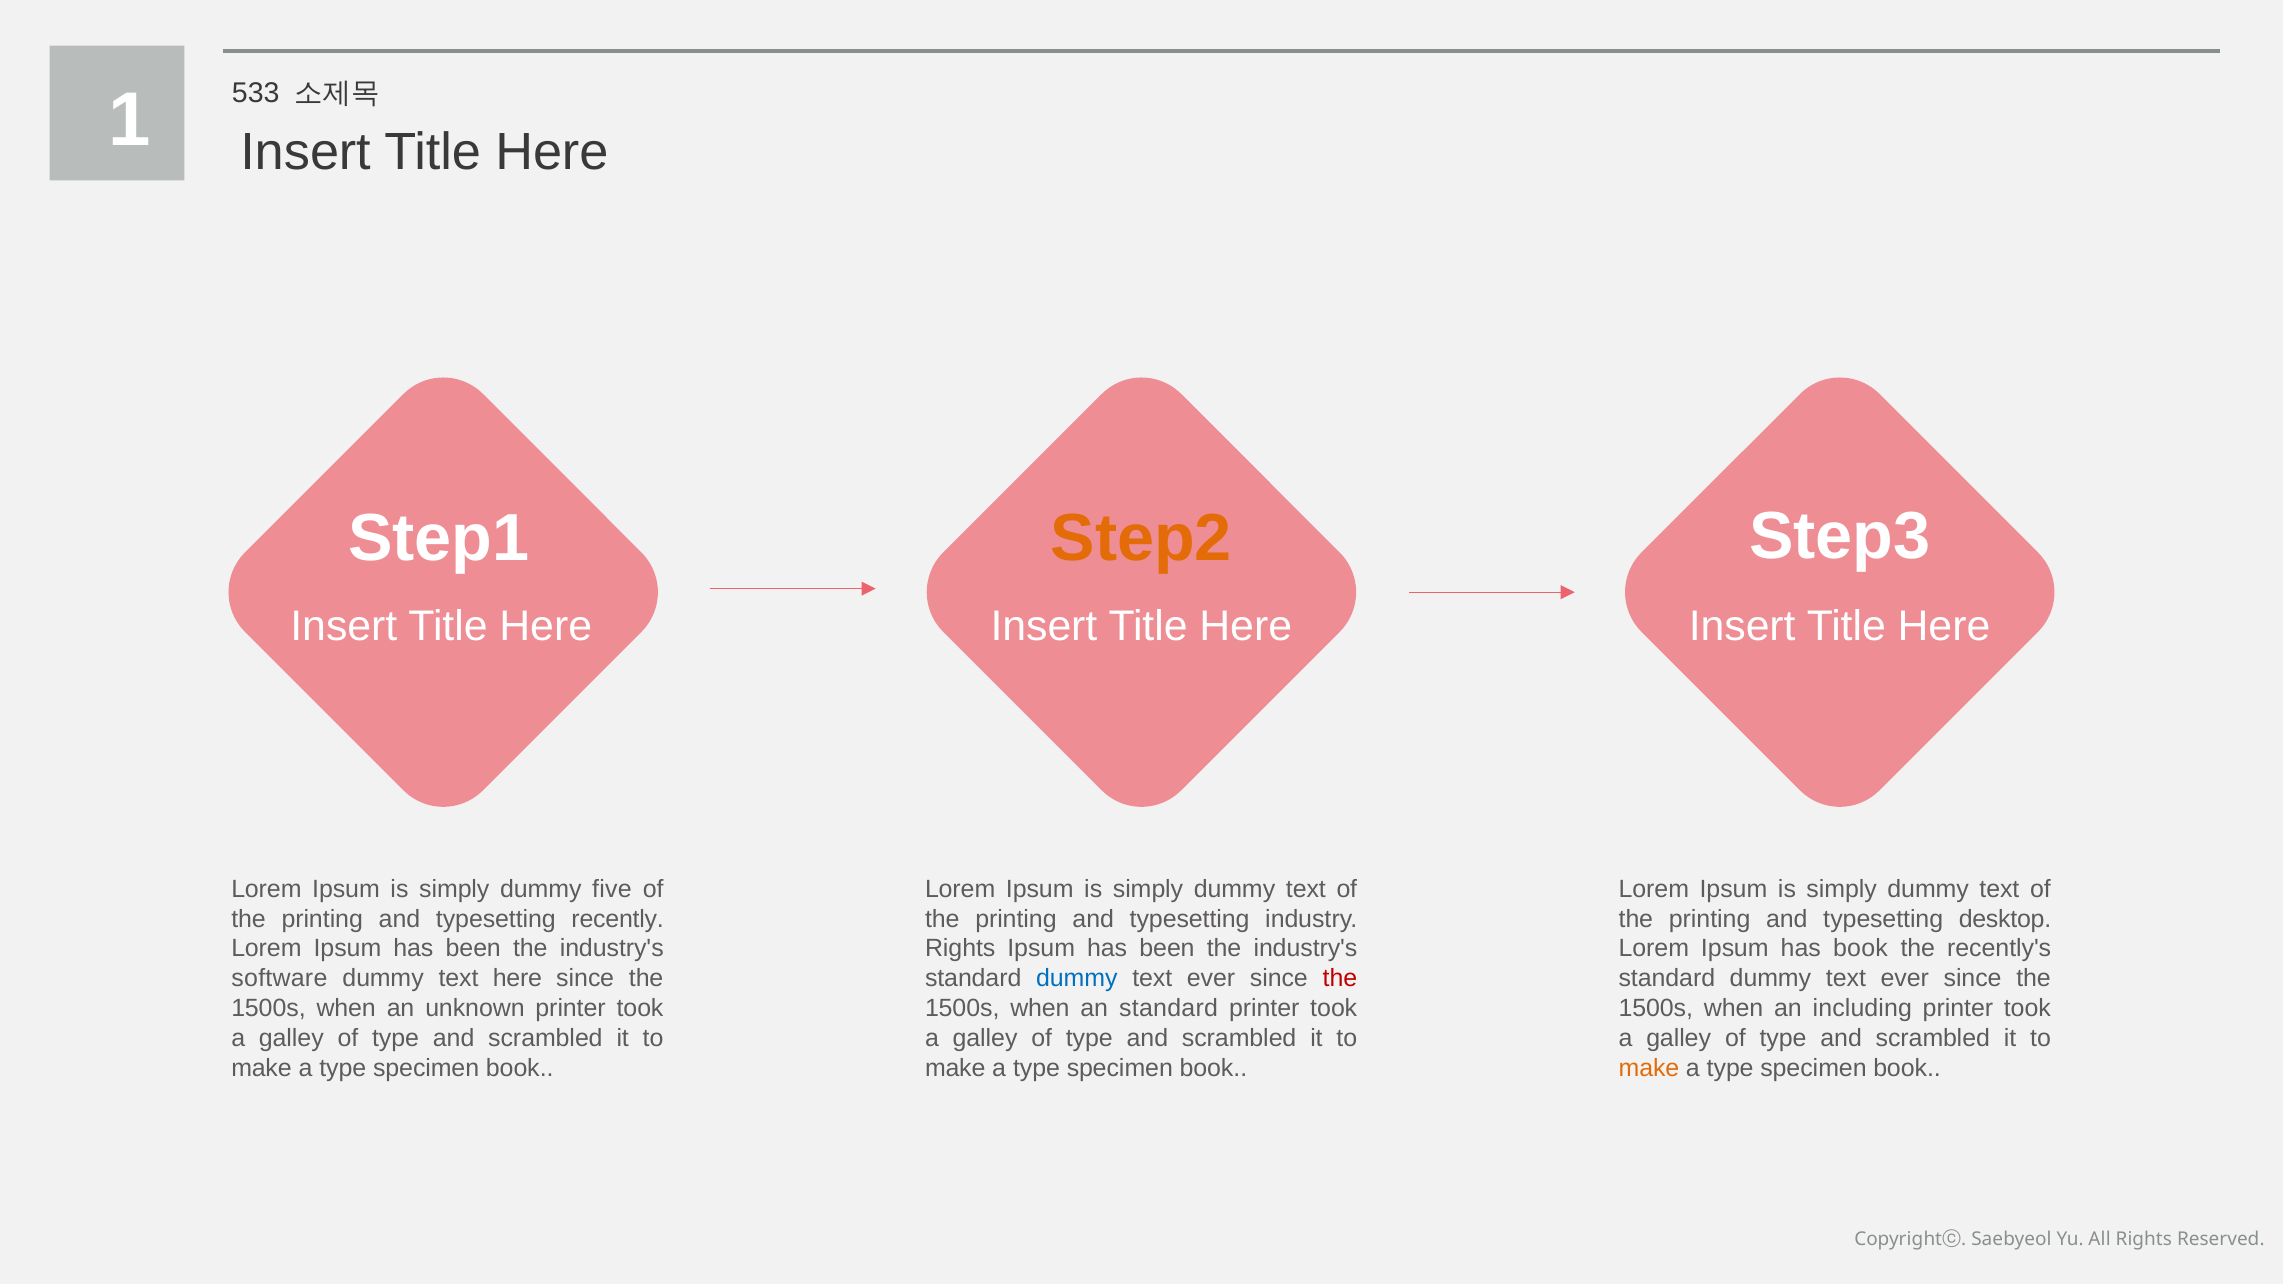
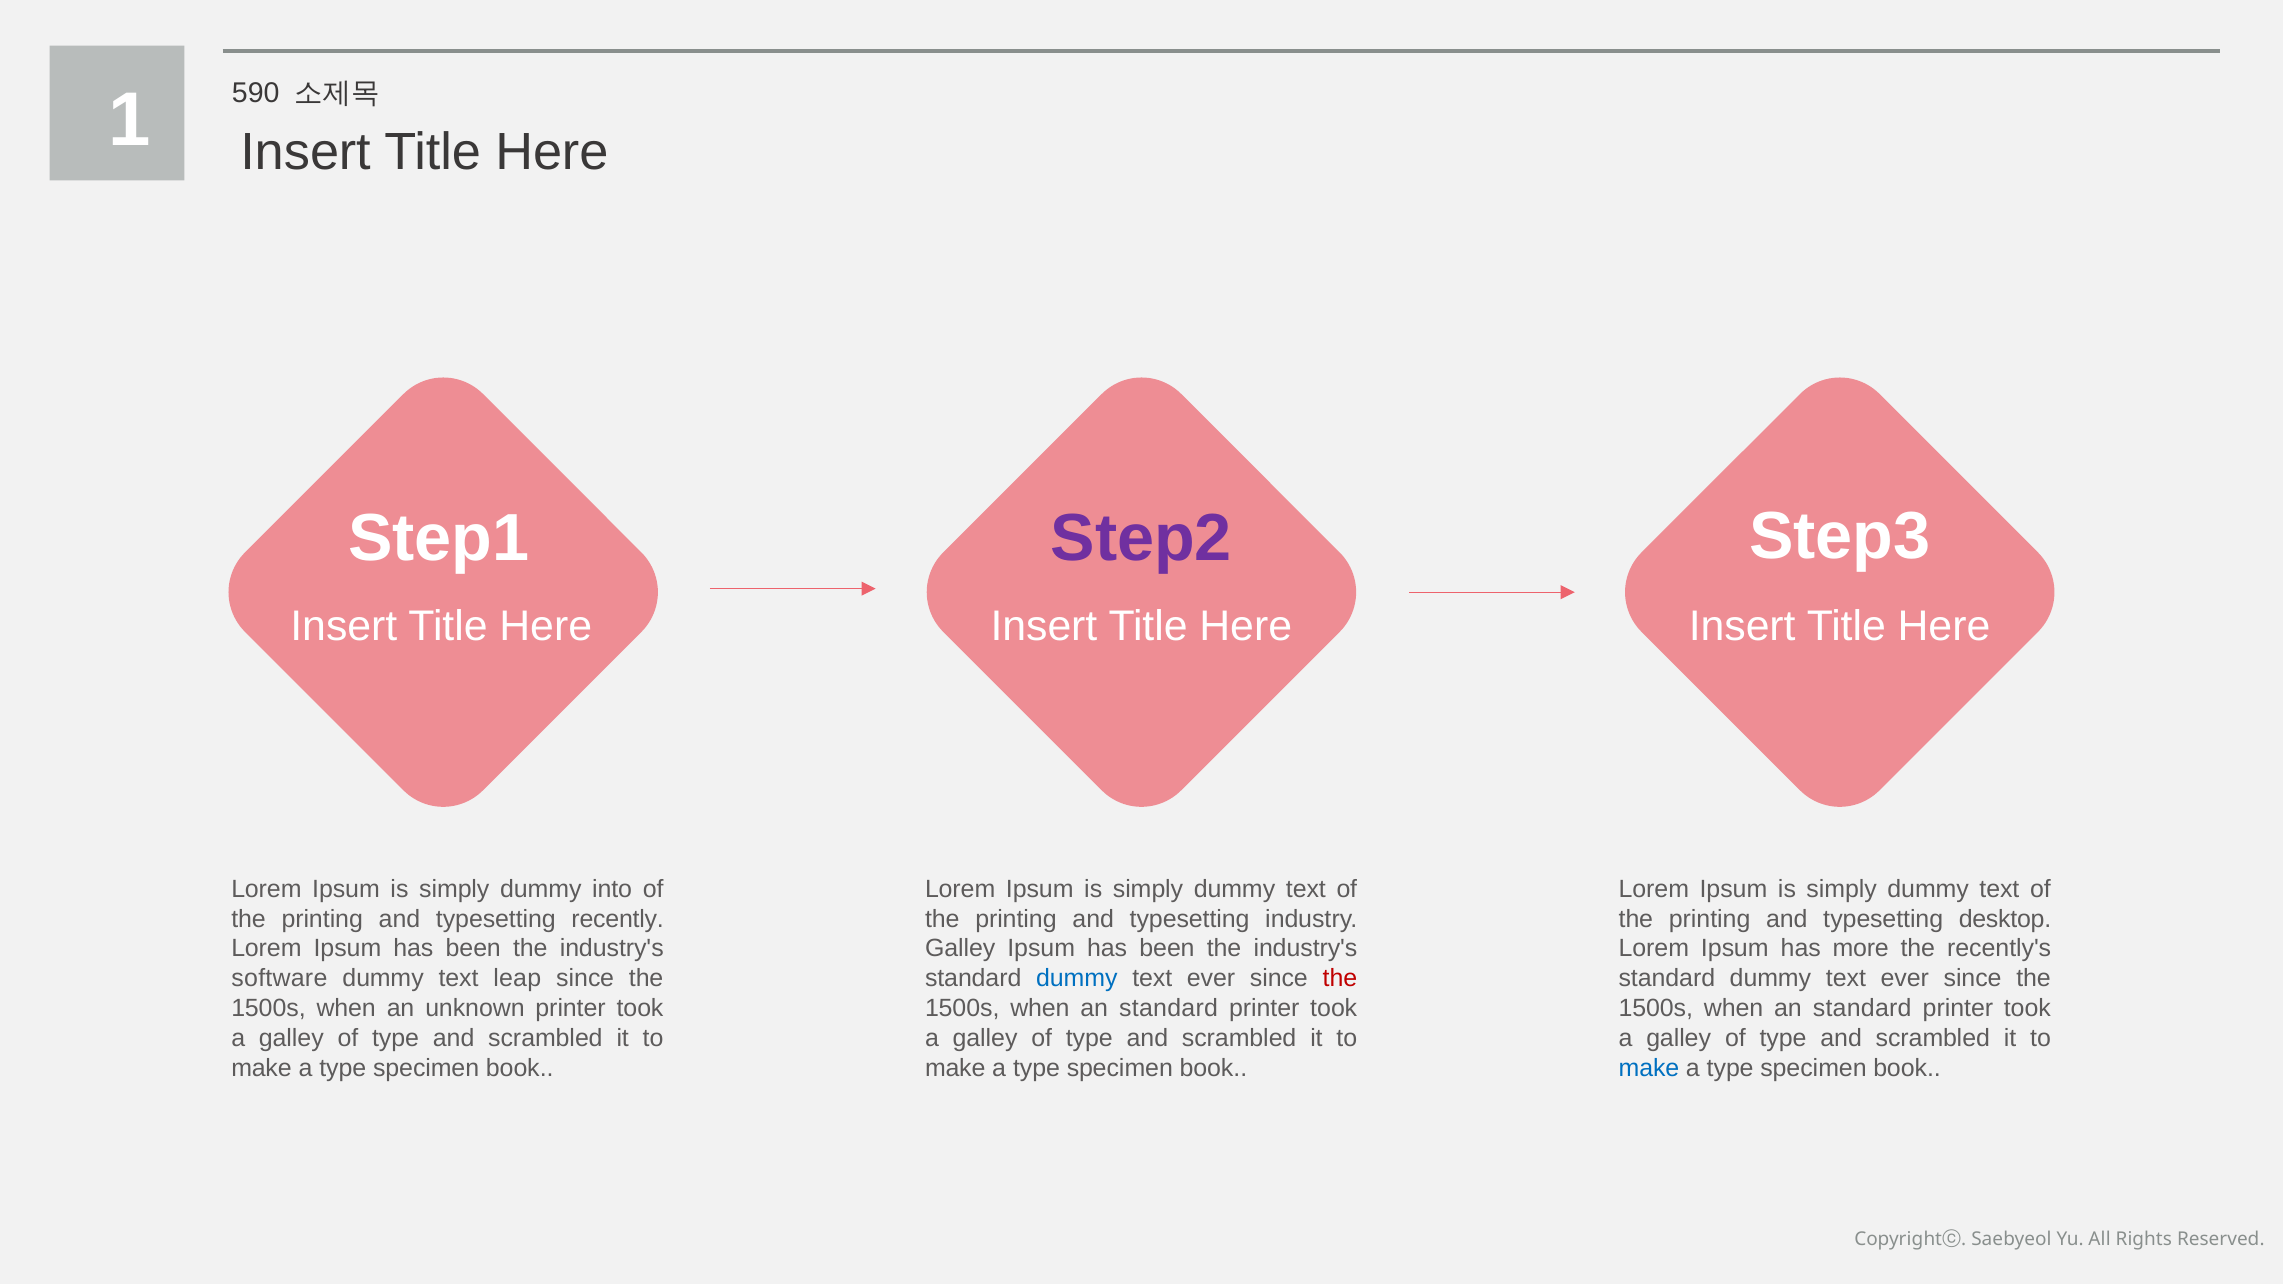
533: 533 -> 590
Step2 colour: orange -> purple
five: five -> into
Rights at (960, 949): Rights -> Galley
has book: book -> more
text here: here -> leap
including at (1862, 1009): including -> standard
make at (1649, 1069) colour: orange -> blue
